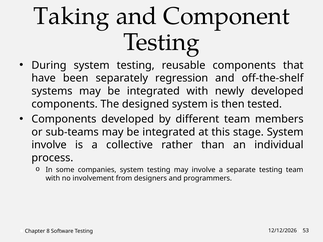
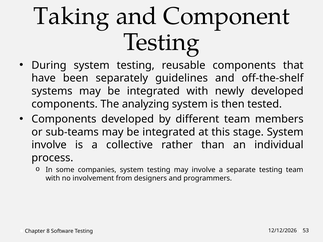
regression: regression -> guidelines
designed: designed -> analyzing
